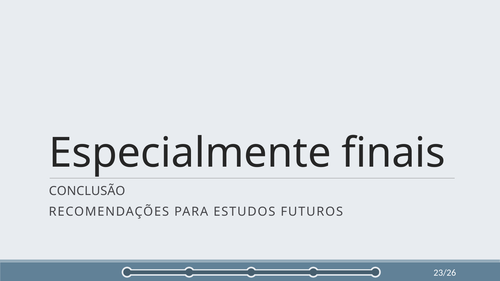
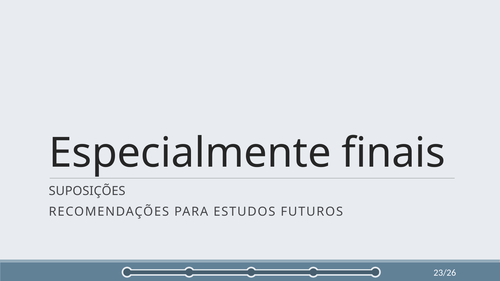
CONCLUSÃO: CONCLUSÃO -> SUPOSIÇÕES
